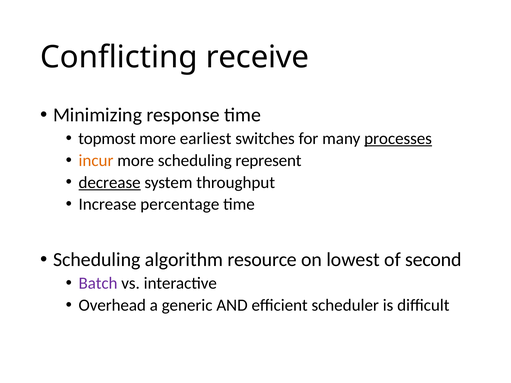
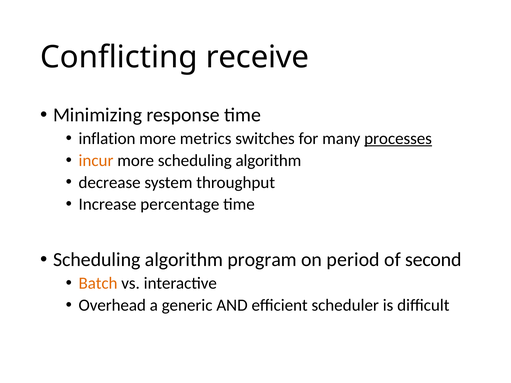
topmost: topmost -> inflation
earliest: earliest -> metrics
more scheduling represent: represent -> algorithm
decrease underline: present -> none
resource: resource -> program
lowest: lowest -> period
Batch colour: purple -> orange
